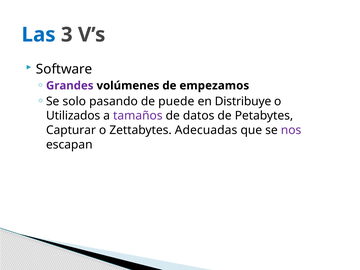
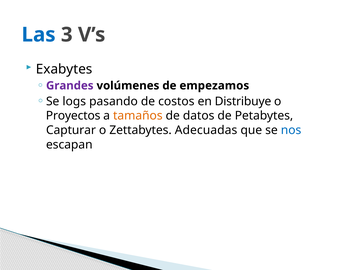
Software: Software -> Exabytes
solo: solo -> logs
puede: puede -> costos
Utilizados: Utilizados -> Proyectos
tamaños colour: purple -> orange
nos colour: purple -> blue
